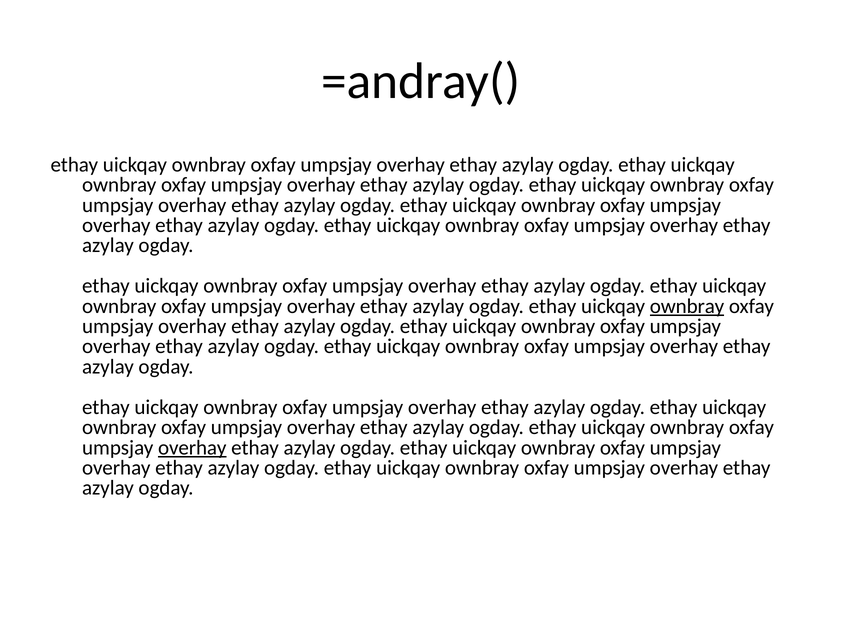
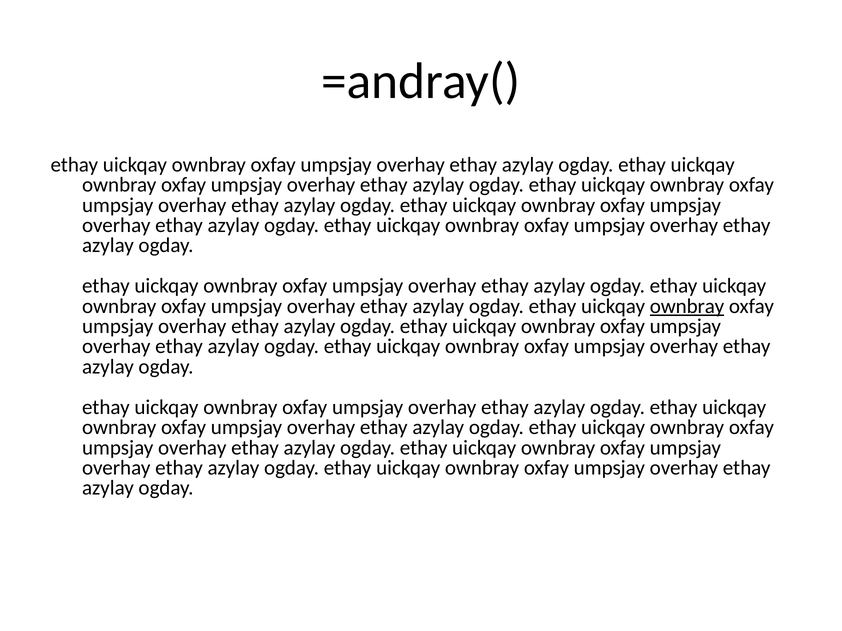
overhay at (192, 448) underline: present -> none
